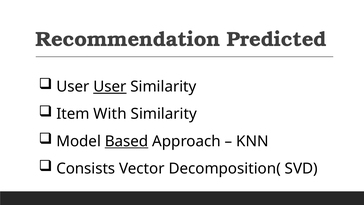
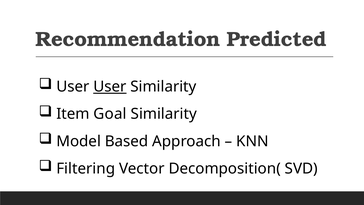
With: With -> Goal
Based underline: present -> none
Consists: Consists -> Filtering
